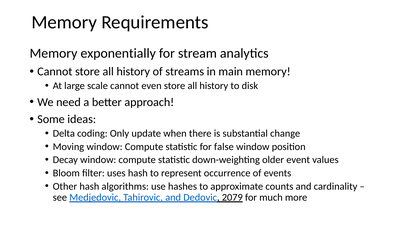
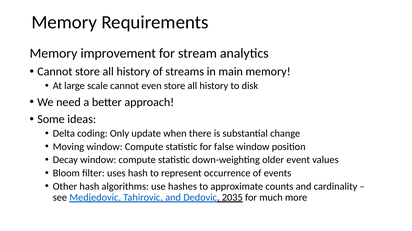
exponentially: exponentially -> improvement
2079: 2079 -> 2035
